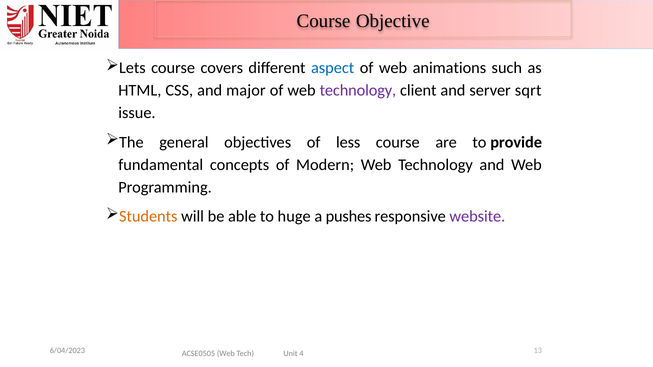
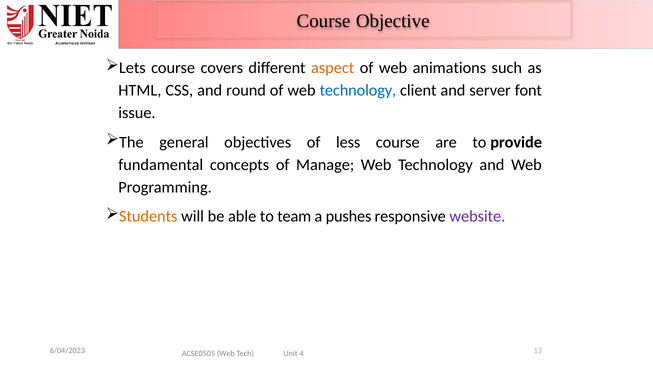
aspect colour: blue -> orange
major: major -> round
technology at (358, 91) colour: purple -> blue
sqrt: sqrt -> font
Modern: Modern -> Manage
huge: huge -> team
